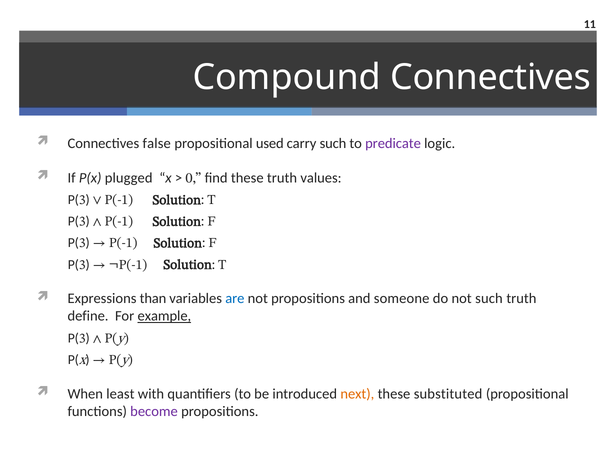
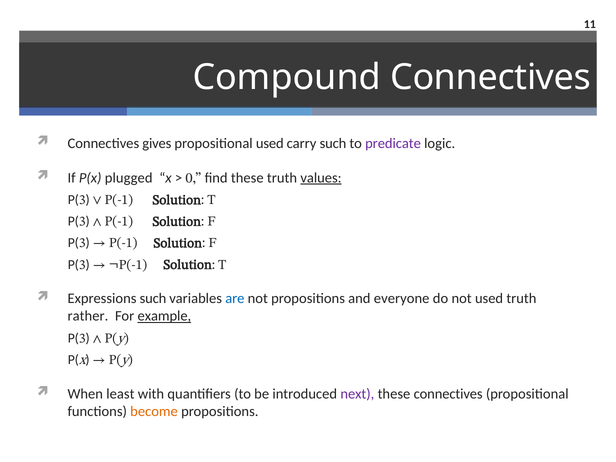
false: false -> gives
values underline: none -> present
Expressions than: than -> such
someone: someone -> everyone
not such: such -> used
define: define -> rather
next colour: orange -> purple
these substituted: substituted -> connectives
become colour: purple -> orange
